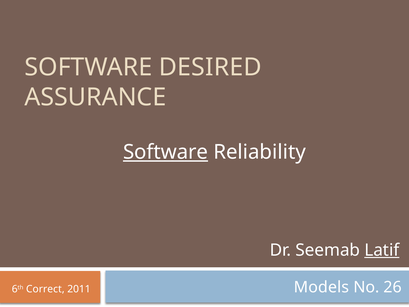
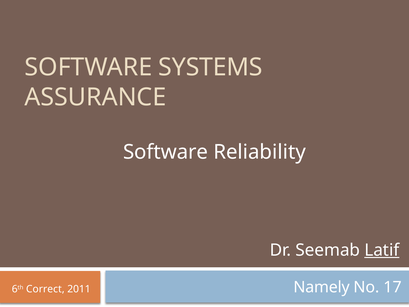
DESIRED: DESIRED -> SYSTEMS
Software at (166, 152) underline: present -> none
Models: Models -> Namely
26: 26 -> 17
